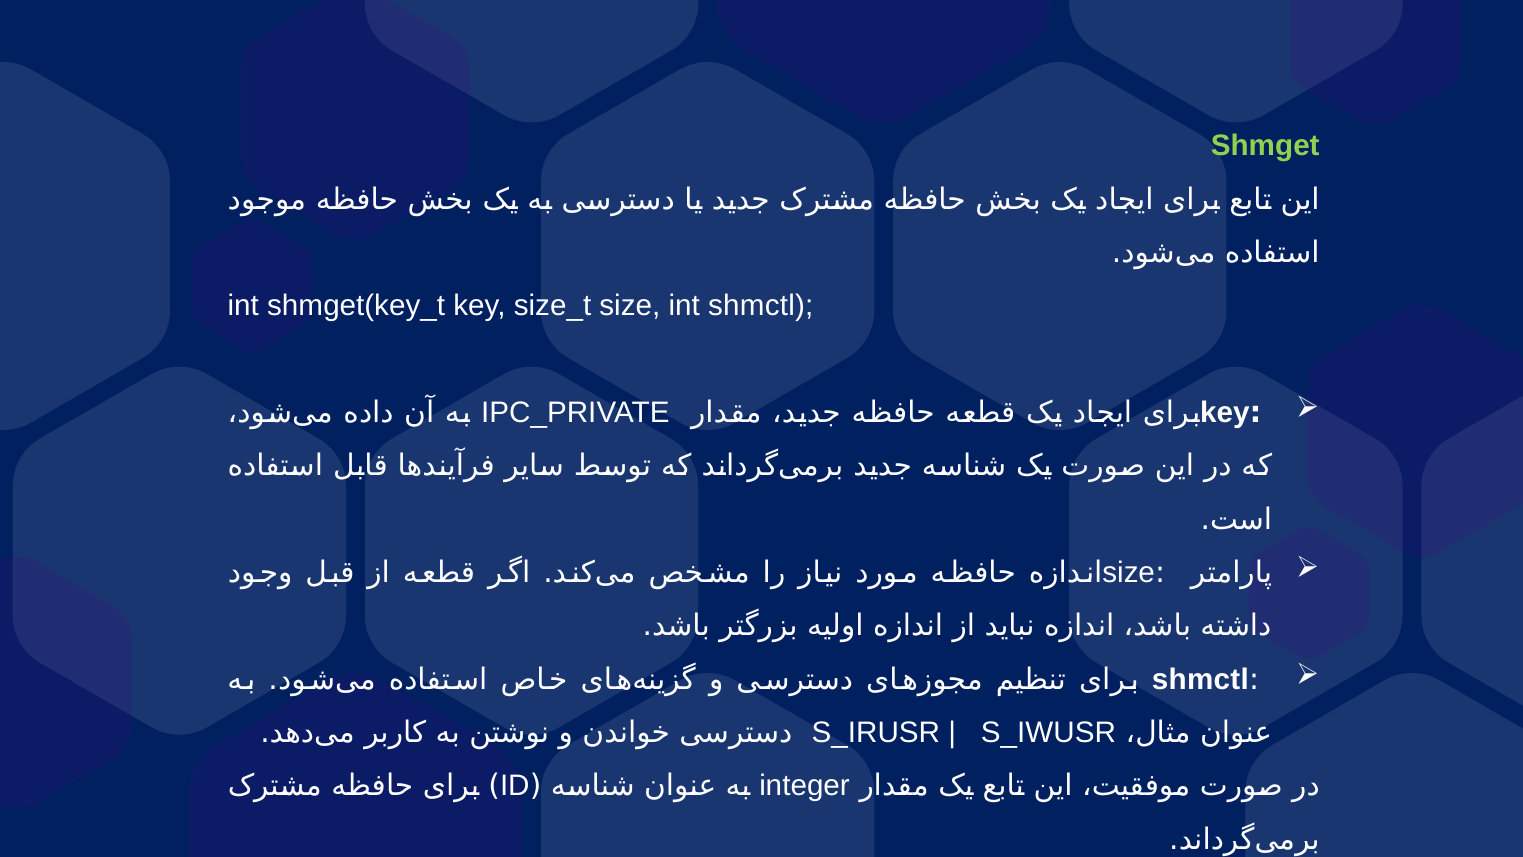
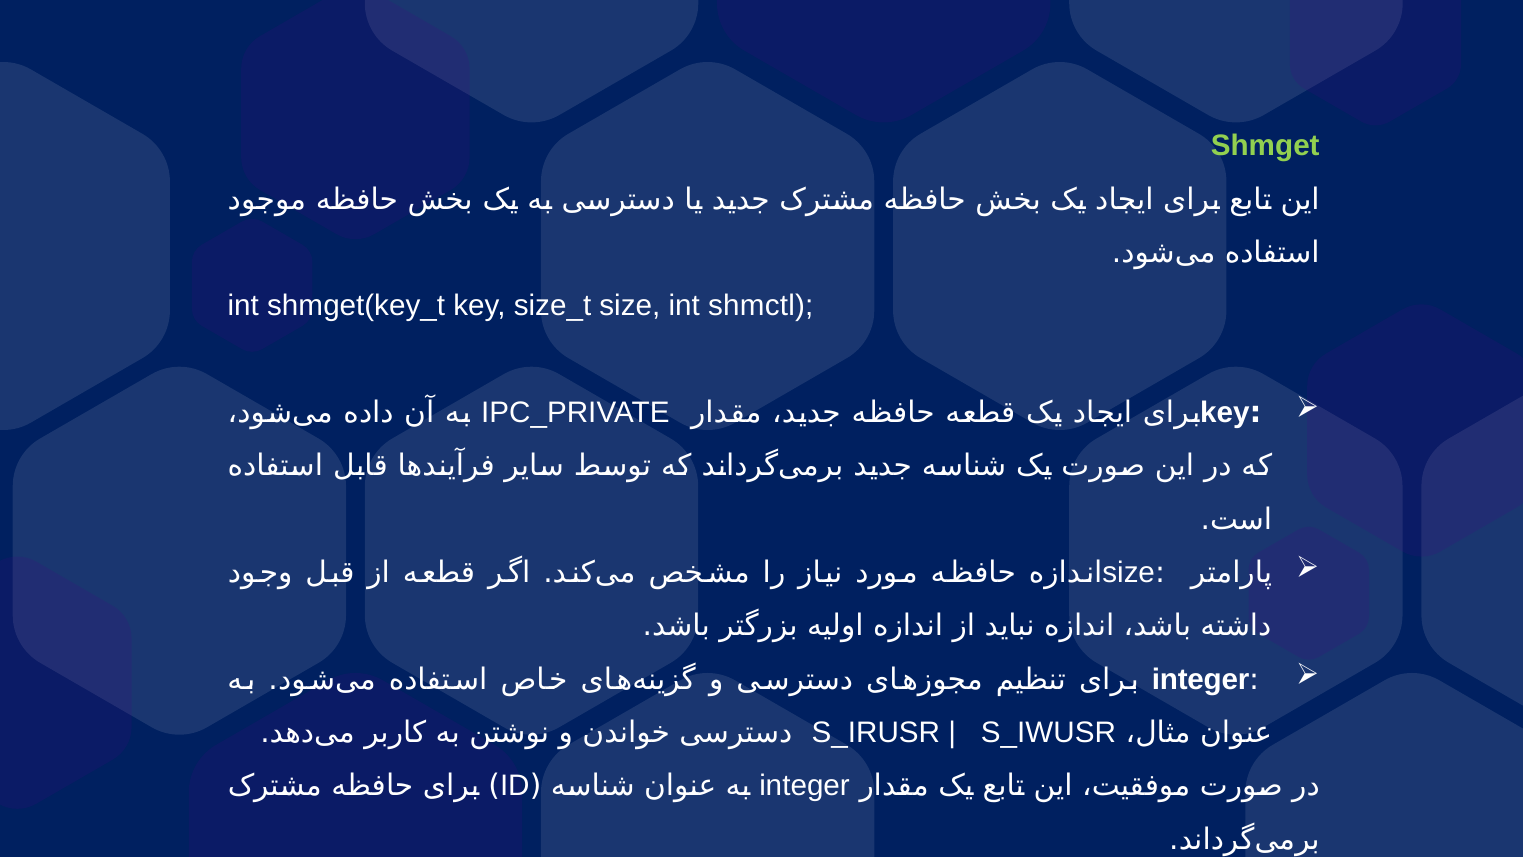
shmctl at (1200, 679): shmctl -> integer
